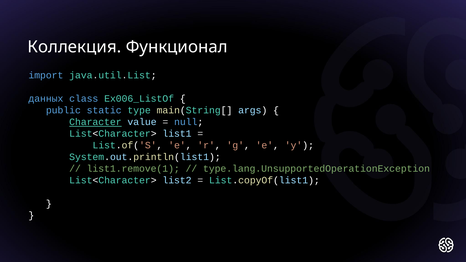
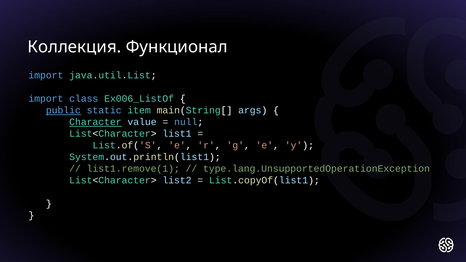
данных at (46, 99): данных -> import
public underline: none -> present
type: type -> item
